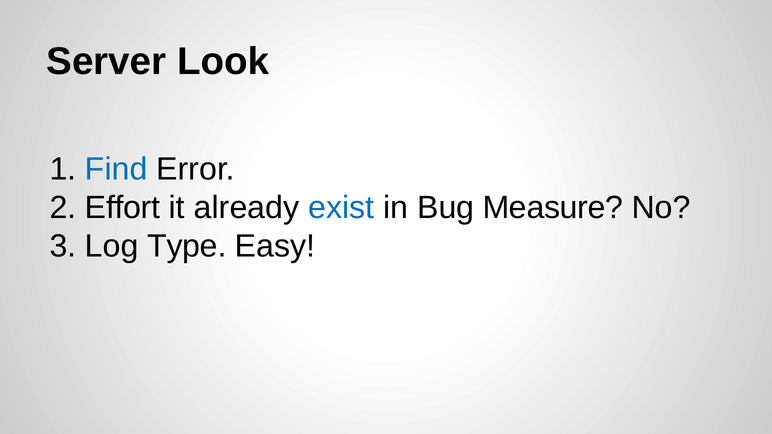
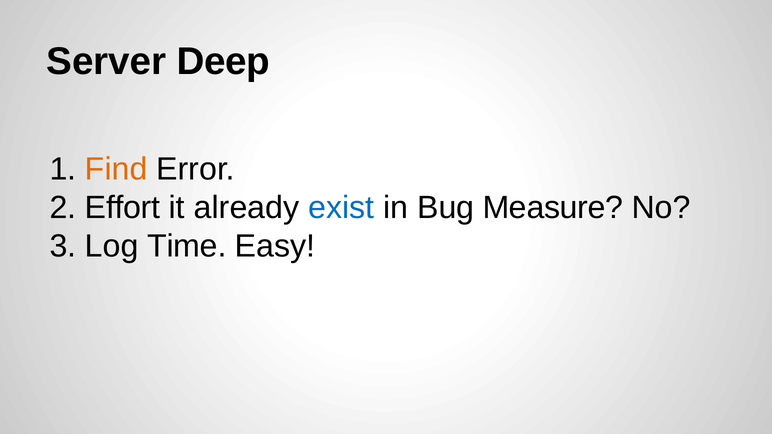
Look: Look -> Deep
Find colour: blue -> orange
Type: Type -> Time
